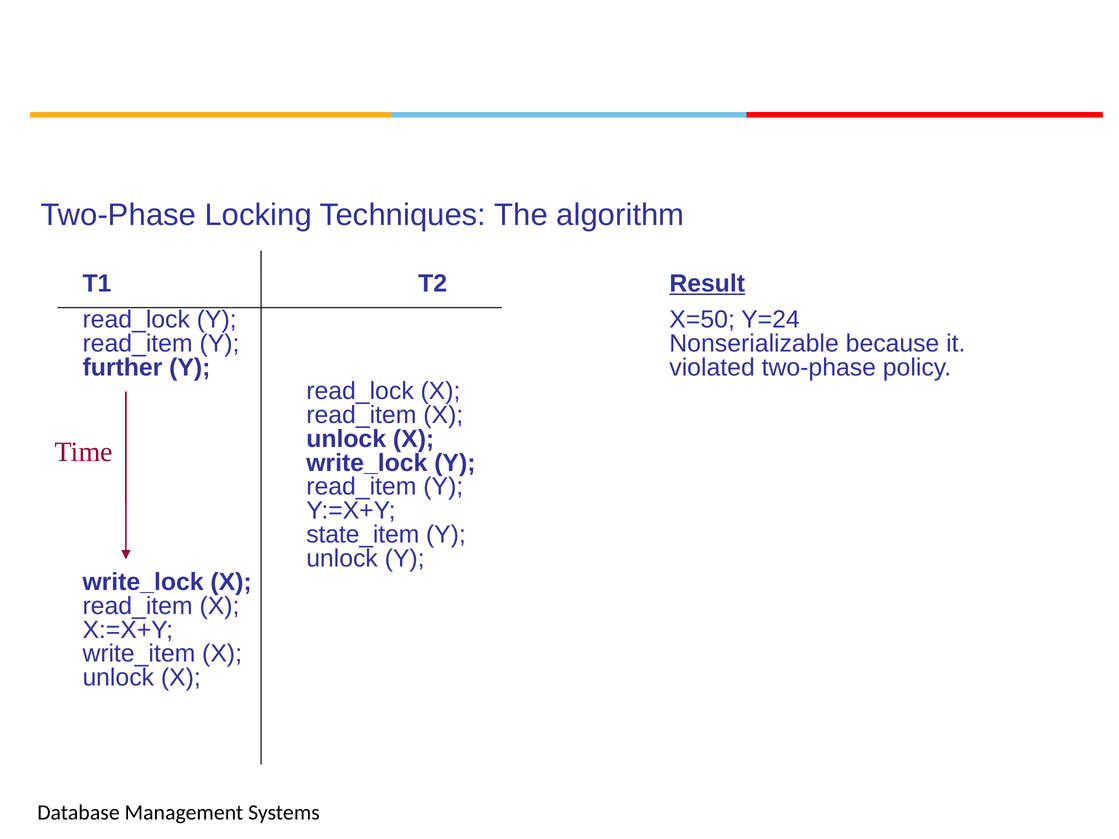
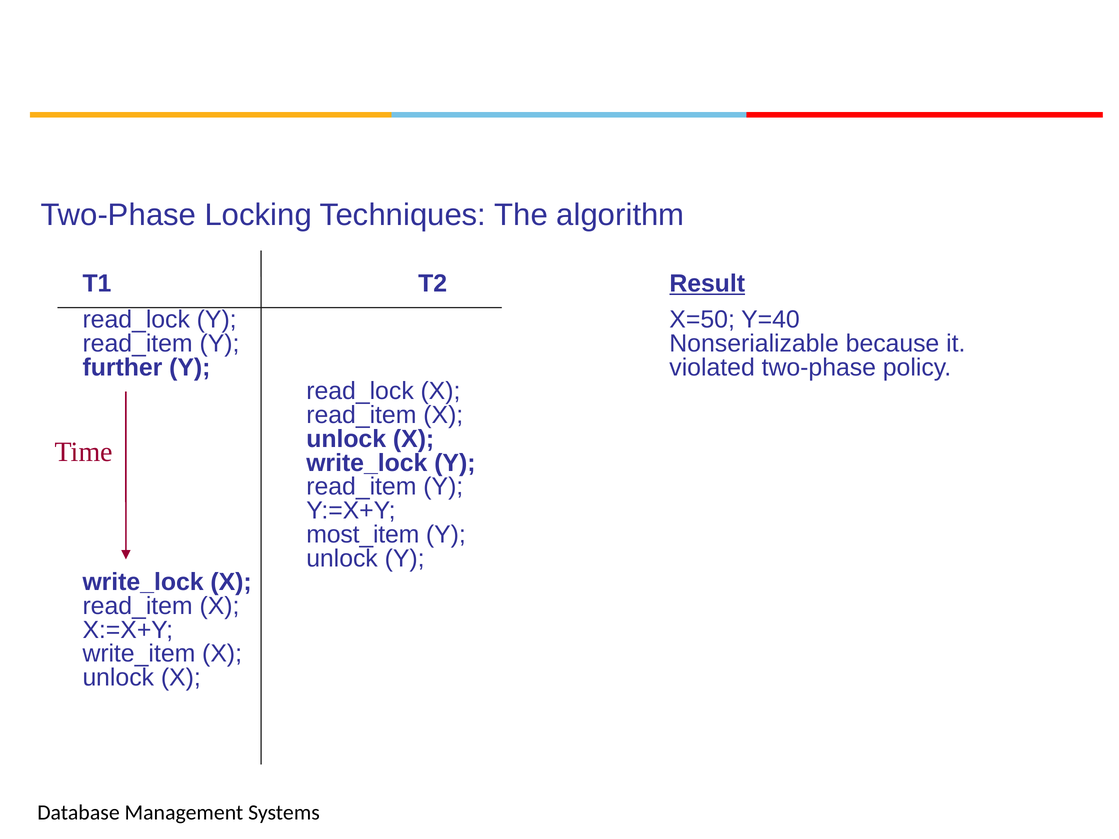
Y=24: Y=24 -> Y=40
state_item: state_item -> most_item
